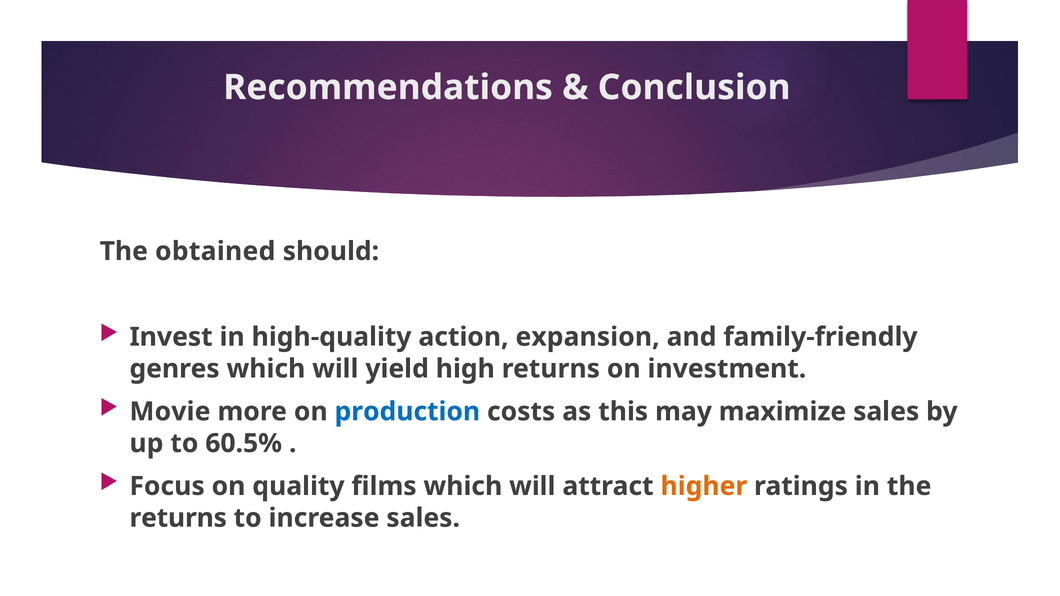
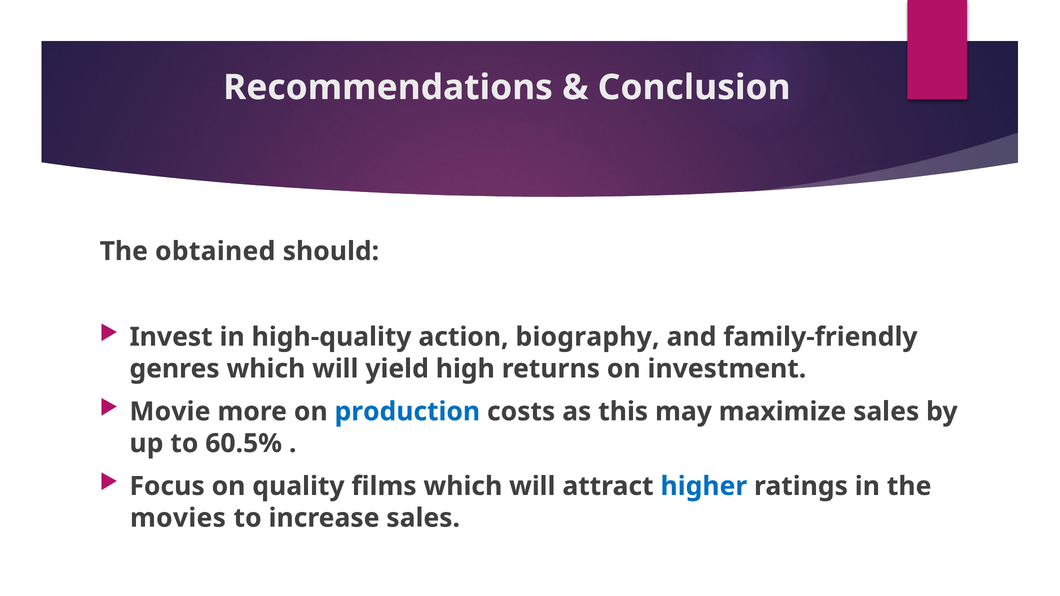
expansion: expansion -> biography
higher colour: orange -> blue
returns at (178, 518): returns -> movies
